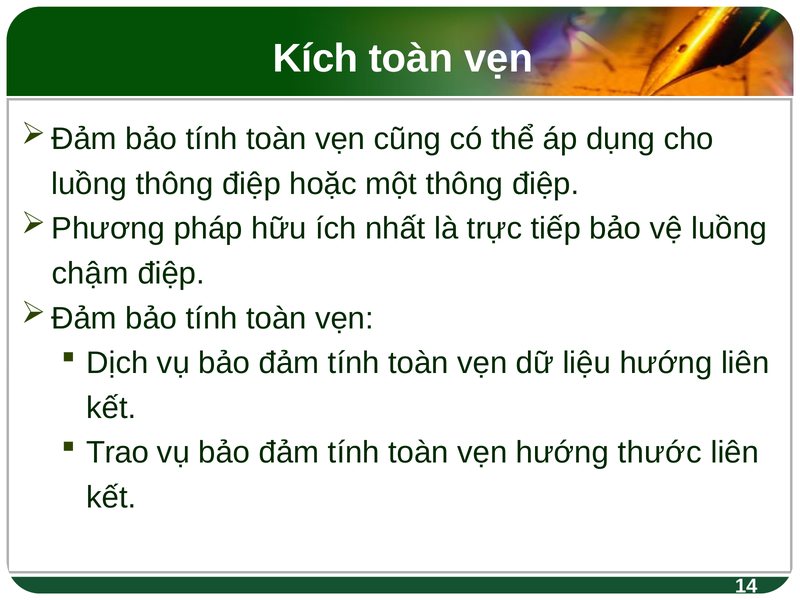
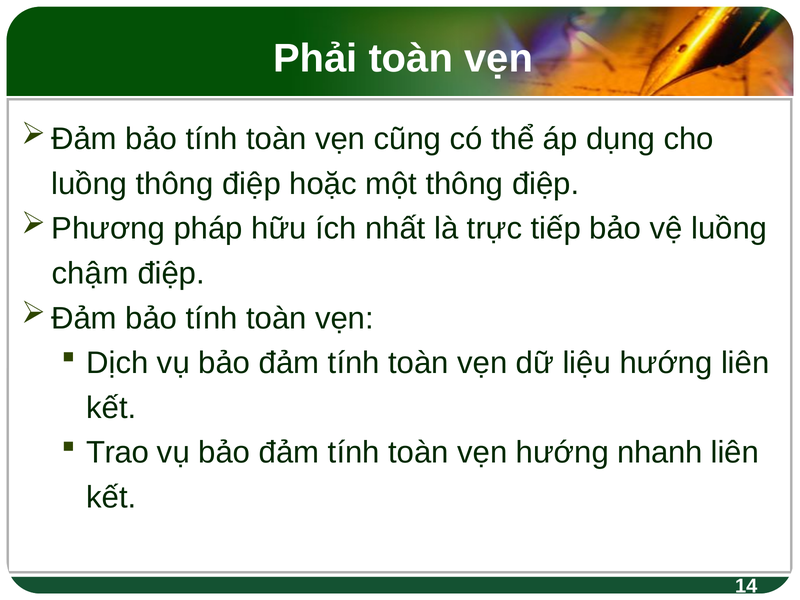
Kích: Kích -> Phải
thước: thước -> nhanh
